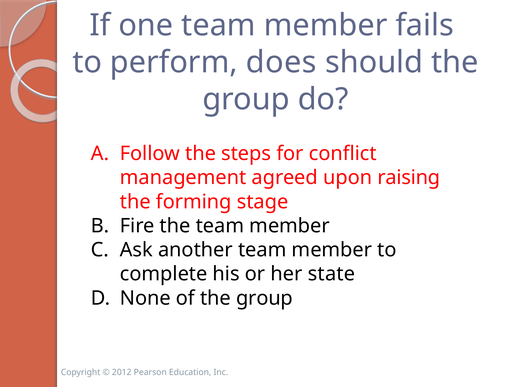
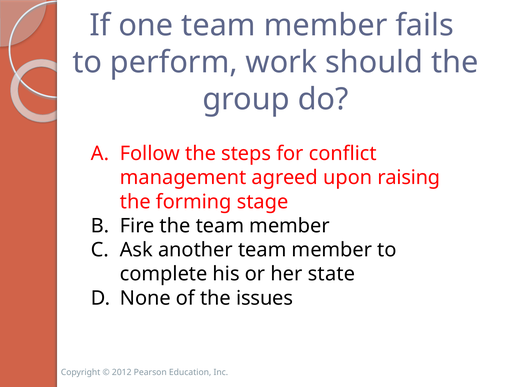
does: does -> work
of the group: group -> issues
